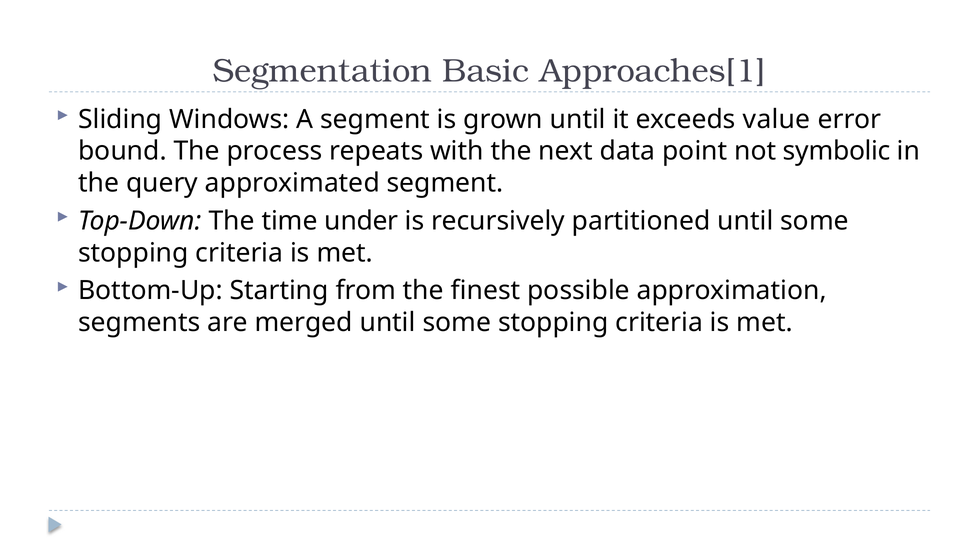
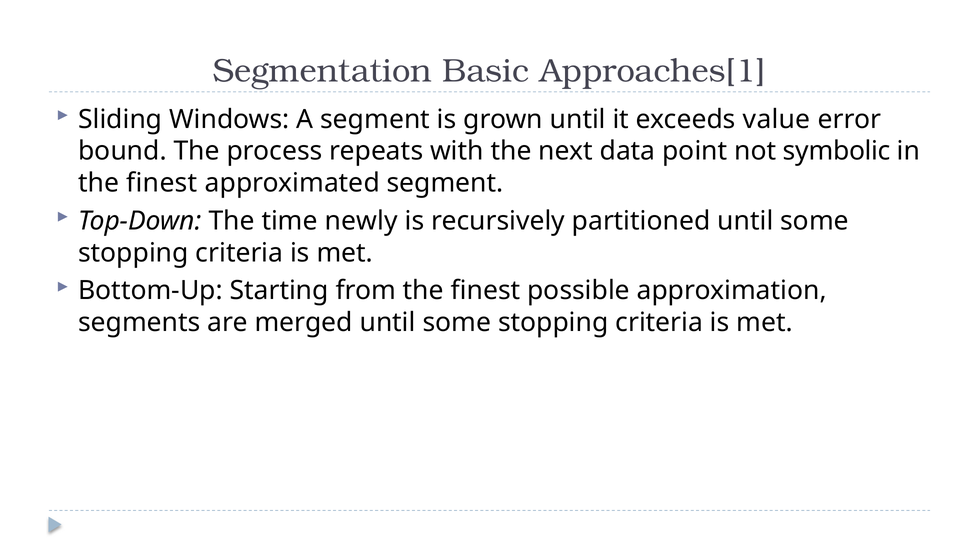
query at (162, 183): query -> finest
under: under -> newly
